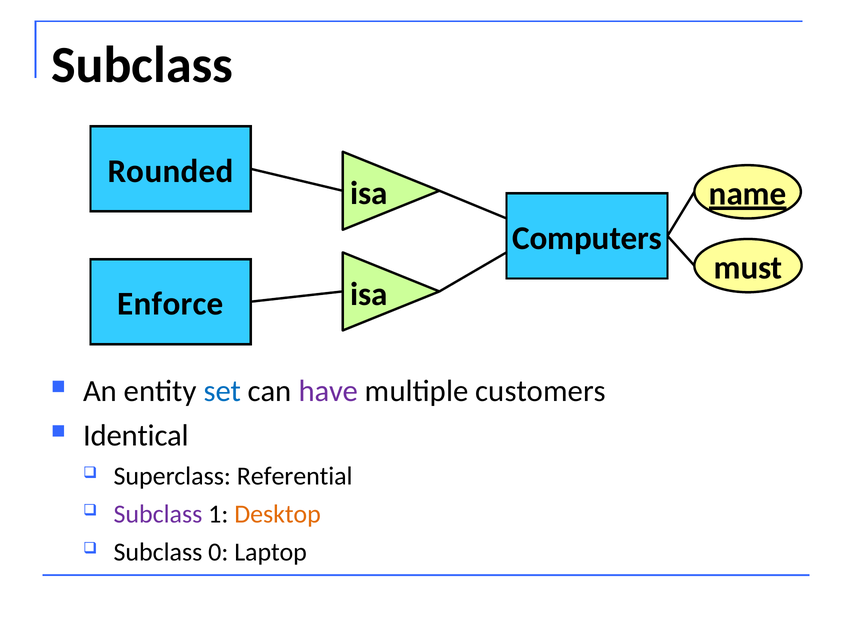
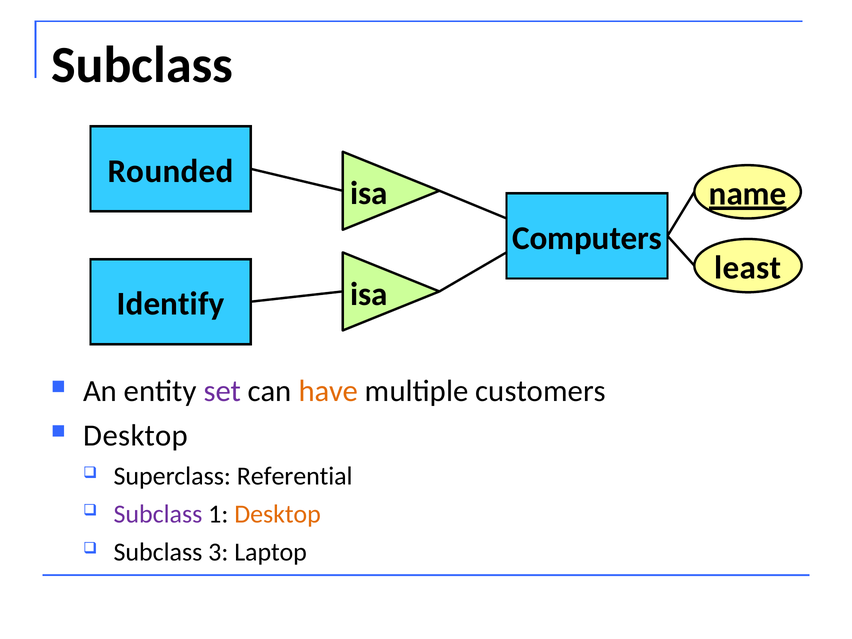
must: must -> least
Enforce: Enforce -> Identify
set colour: blue -> purple
have colour: purple -> orange
Identical at (136, 436): Identical -> Desktop
0: 0 -> 3
